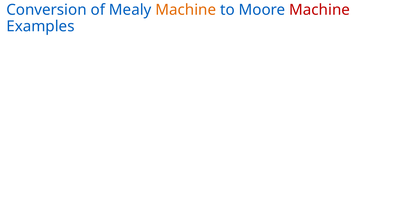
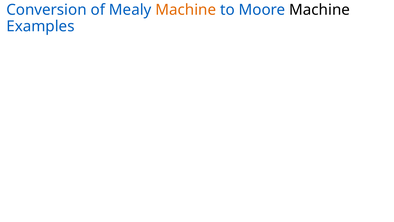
Machine at (320, 10) colour: red -> black
